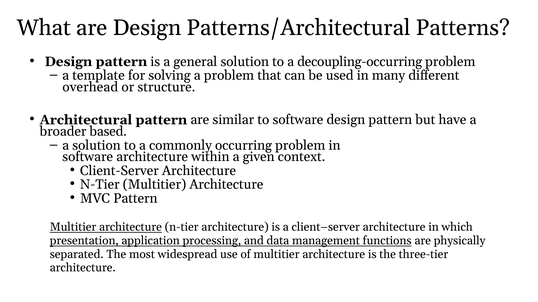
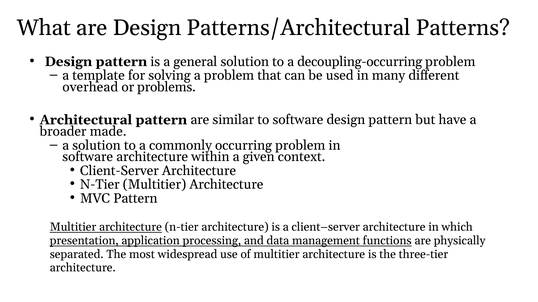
structure: structure -> problems
based: based -> made
